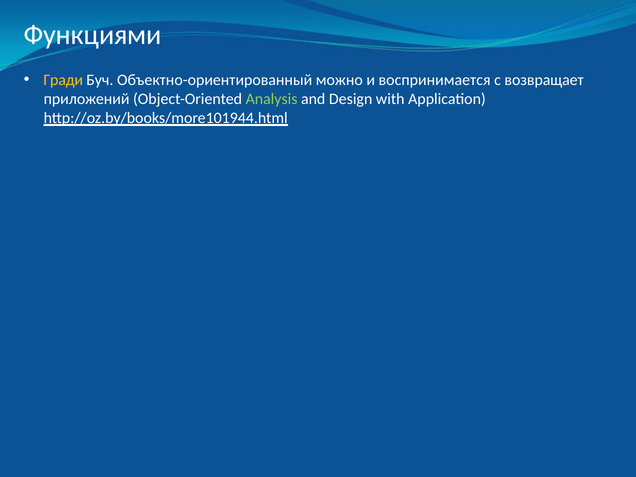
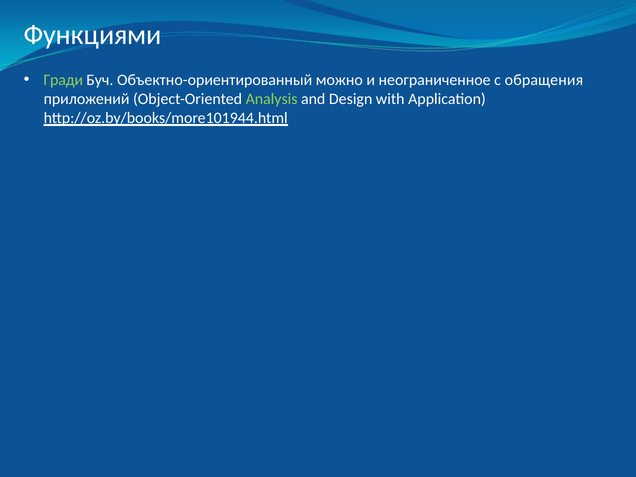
Гради colour: yellow -> light green
воспринимается: воспринимается -> неограниченное
возвращает: возвращает -> обращения
